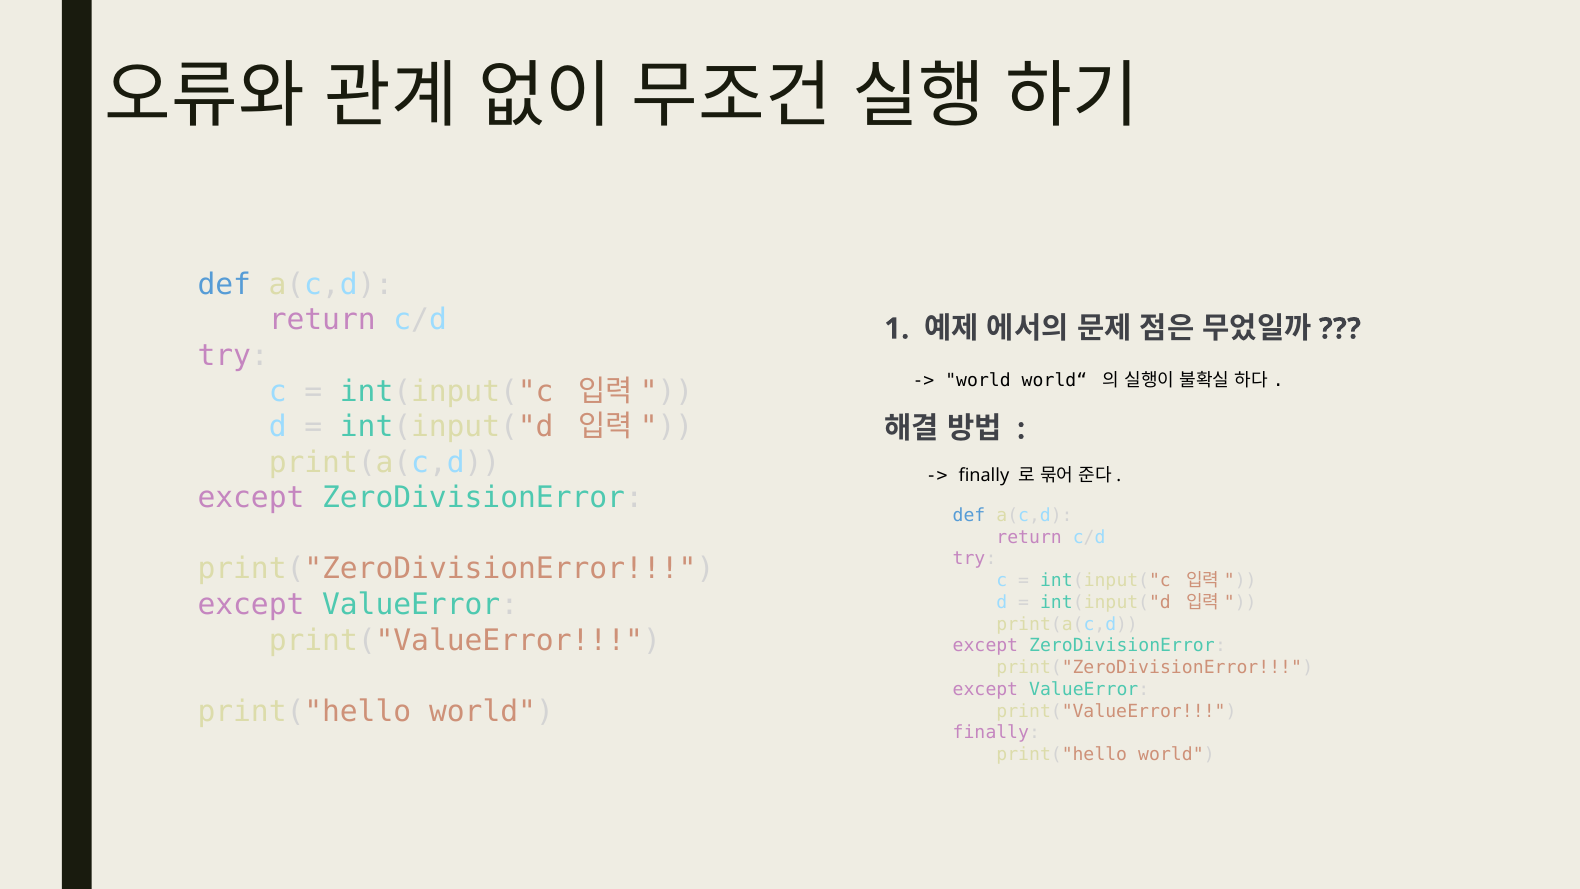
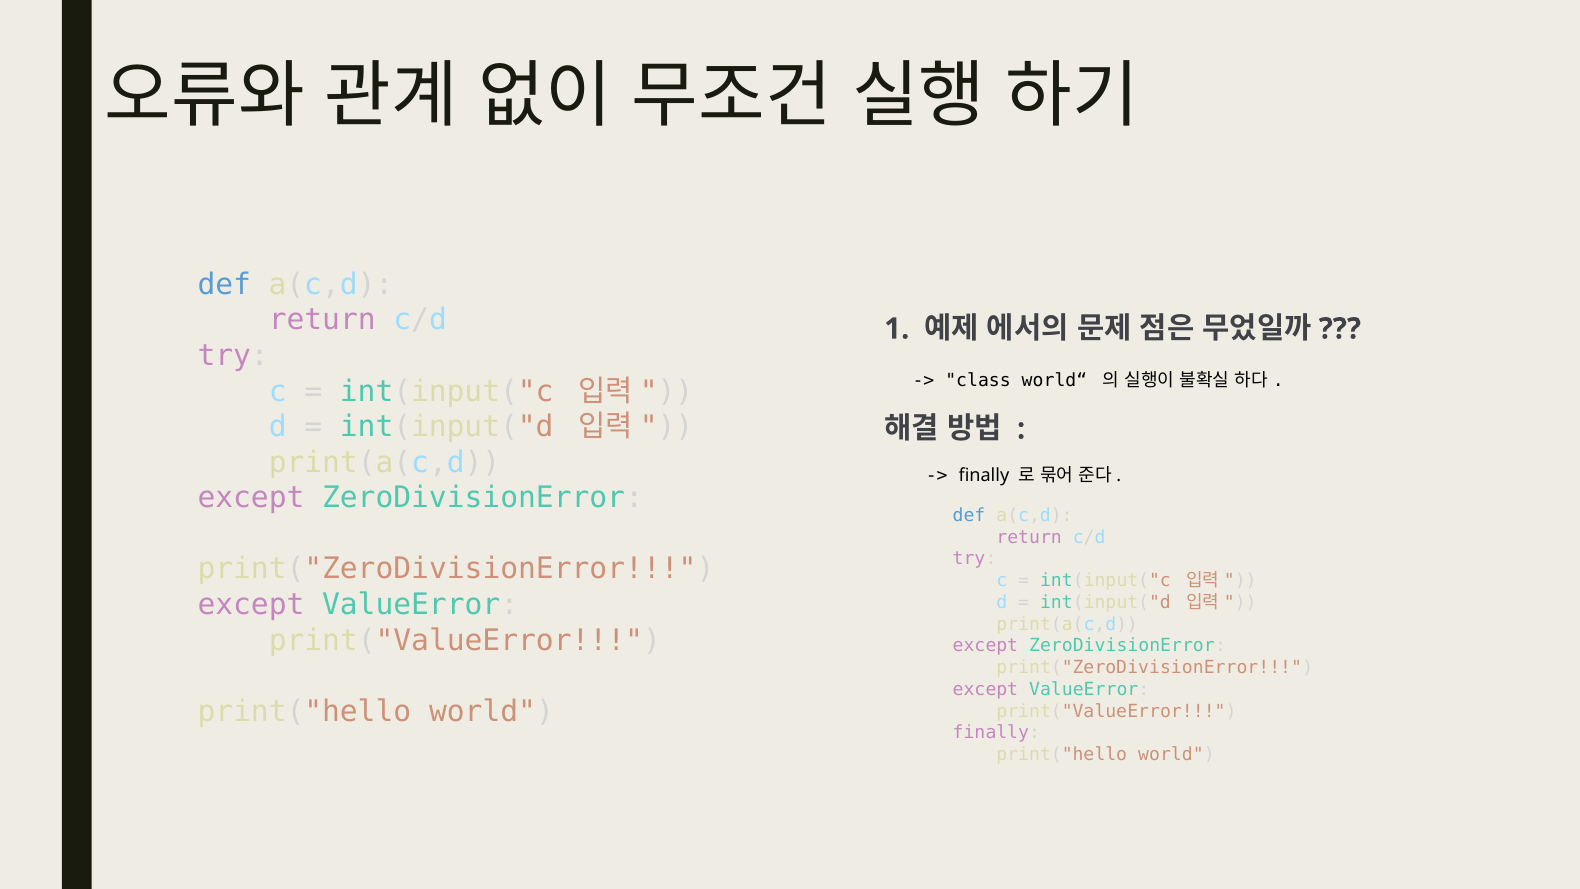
world at (978, 381): world -> class
